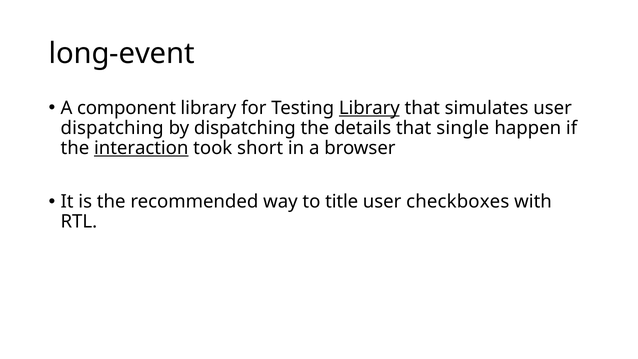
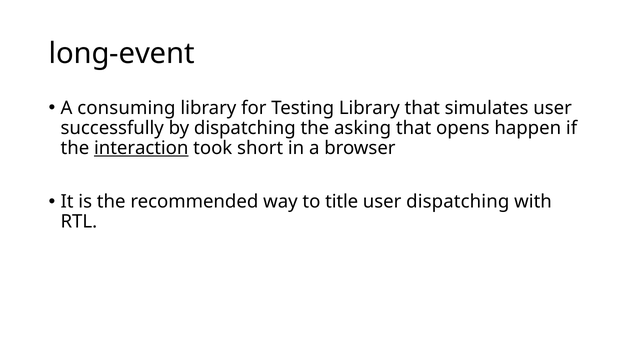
component: component -> consuming
Library at (369, 108) underline: present -> none
dispatching at (112, 128): dispatching -> successfully
details: details -> asking
single: single -> opens
user checkboxes: checkboxes -> dispatching
